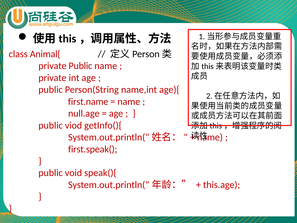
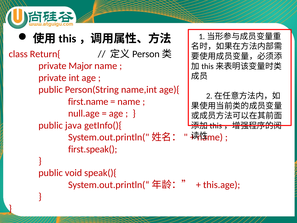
Animal{: Animal{ -> Return{
private Public: Public -> Major
viod: viod -> java
